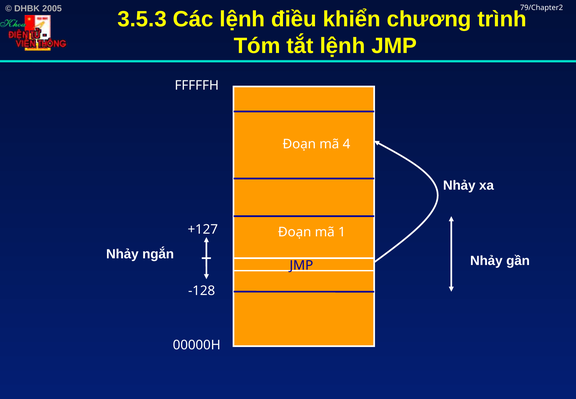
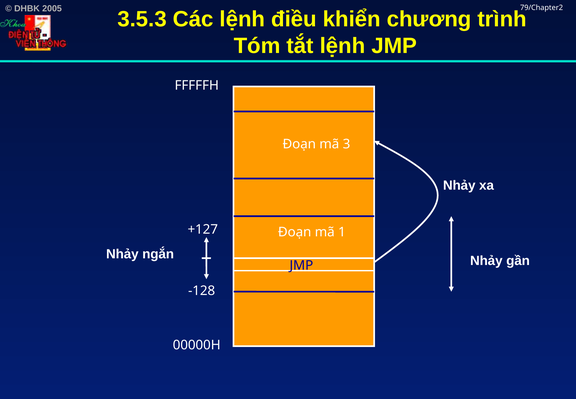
4: 4 -> 3
